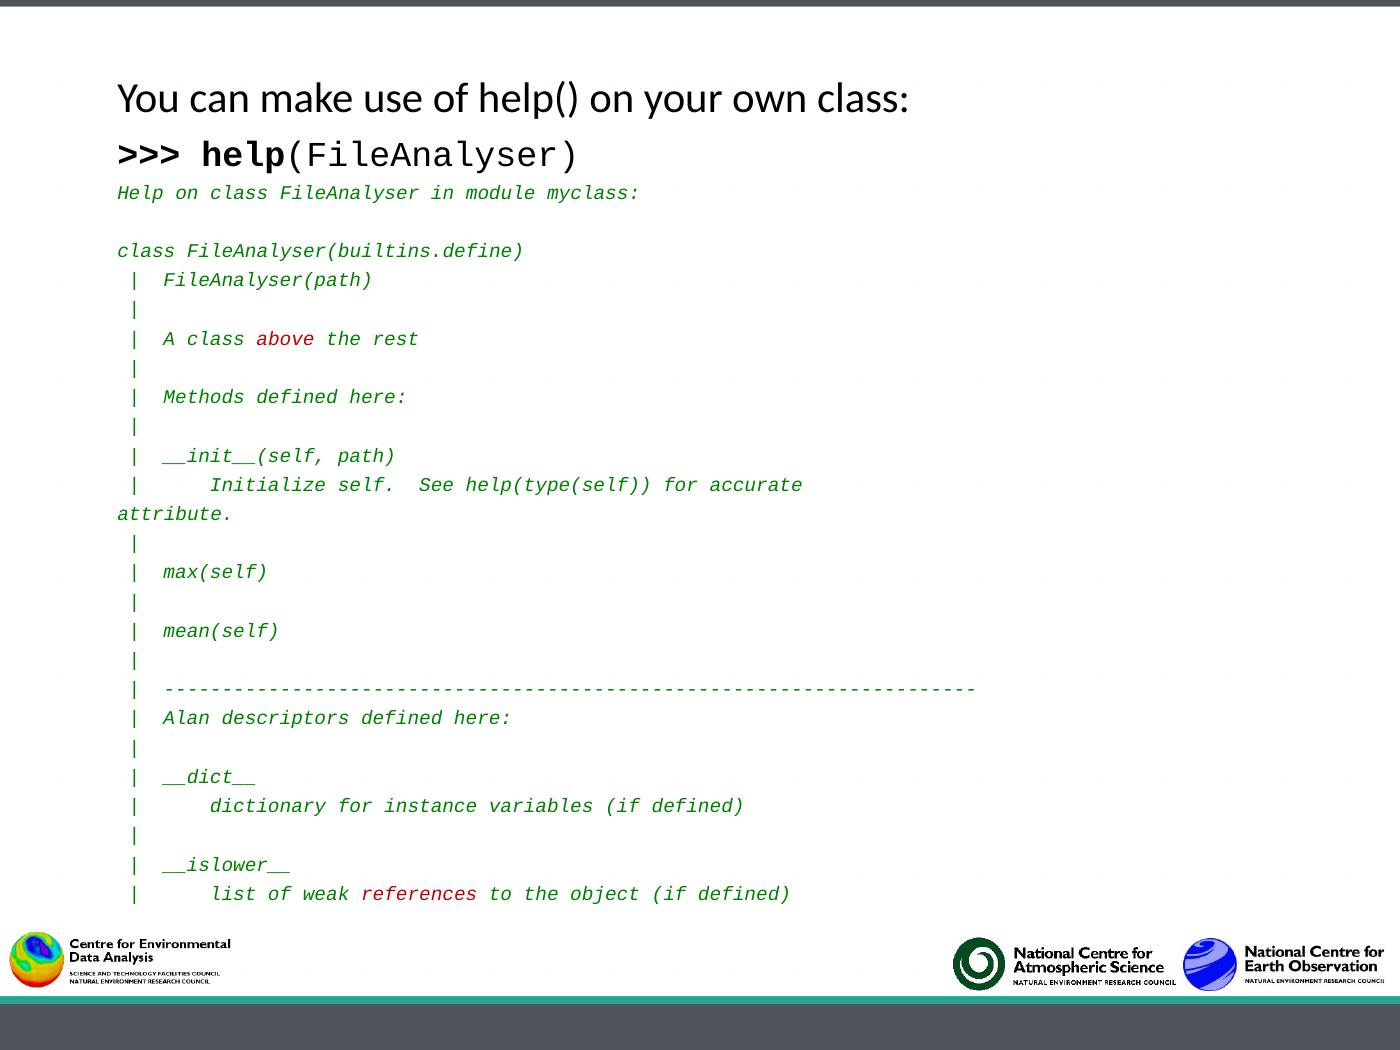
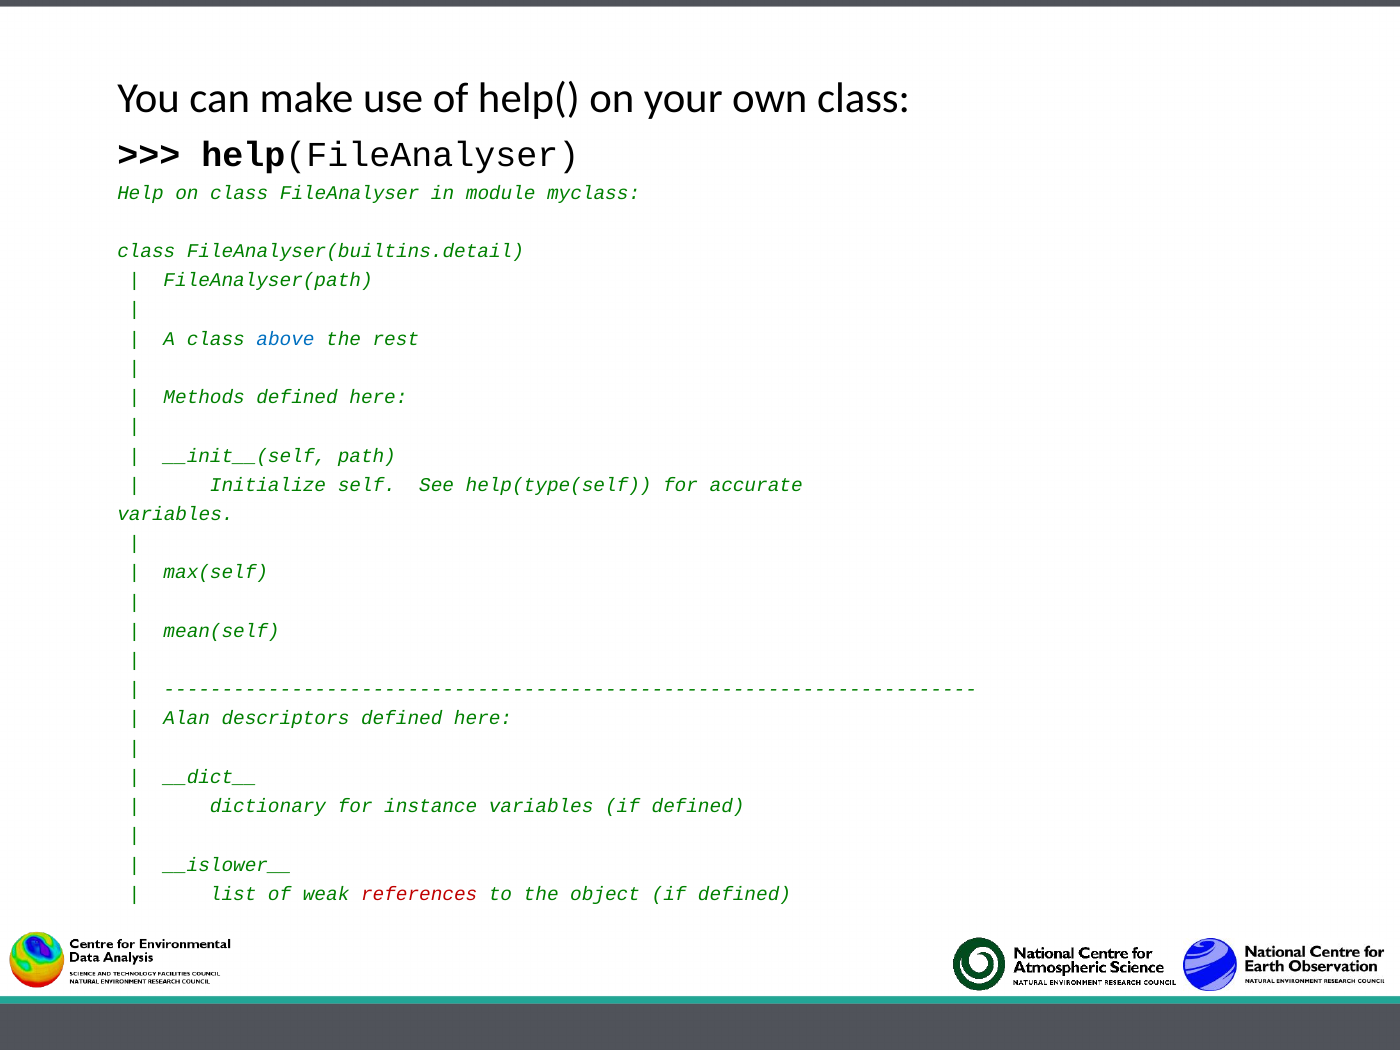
FileAnalyser(builtins.define: FileAnalyser(builtins.define -> FileAnalyser(builtins.detail
above colour: red -> blue
attribute at (175, 514): attribute -> variables
